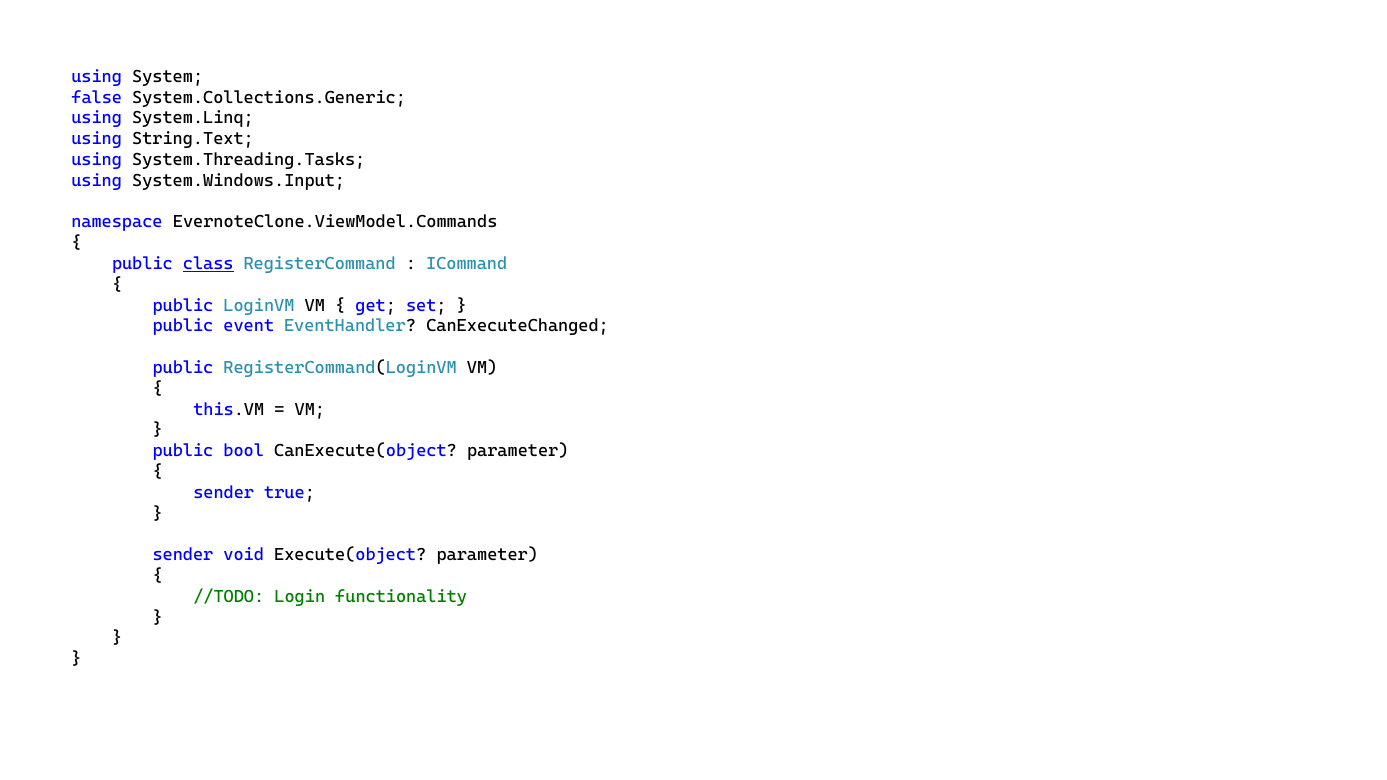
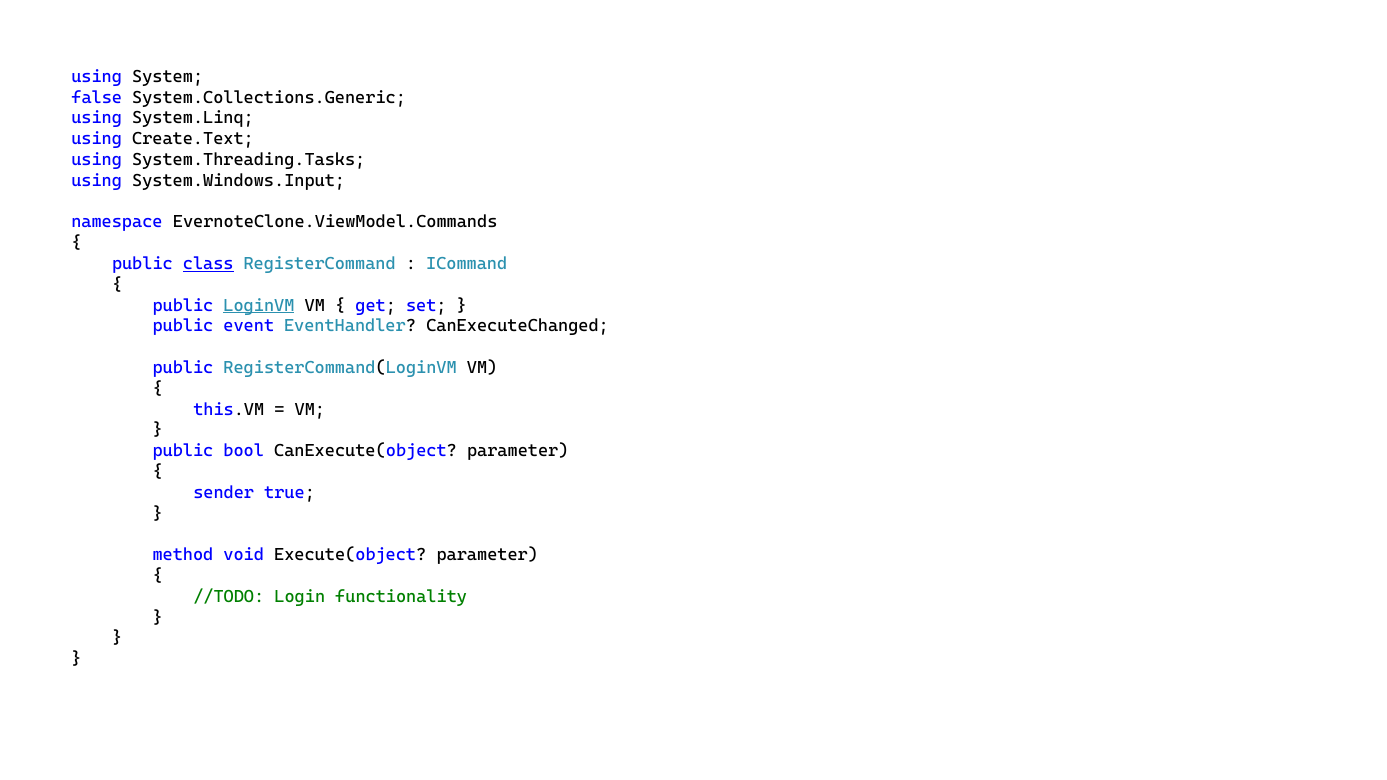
String.Text: String.Text -> Create.Text
LoginVM underline: none -> present
sender at (183, 555): sender -> method
